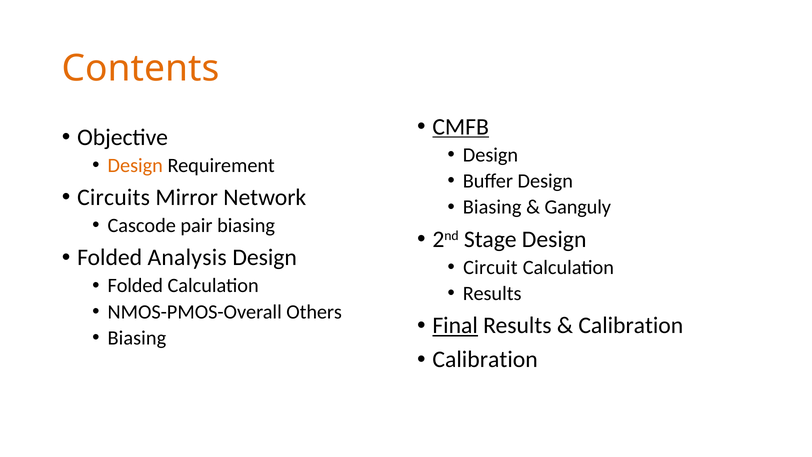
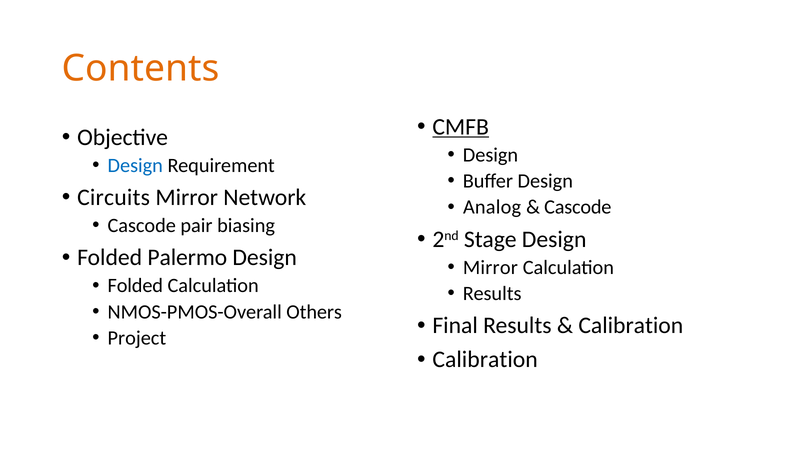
Design at (135, 165) colour: orange -> blue
Biasing at (492, 207): Biasing -> Analog
Ganguly at (578, 207): Ganguly -> Cascode
Analysis: Analysis -> Palermo
Circuit at (490, 267): Circuit -> Mirror
Final underline: present -> none
Biasing at (137, 338): Biasing -> Project
